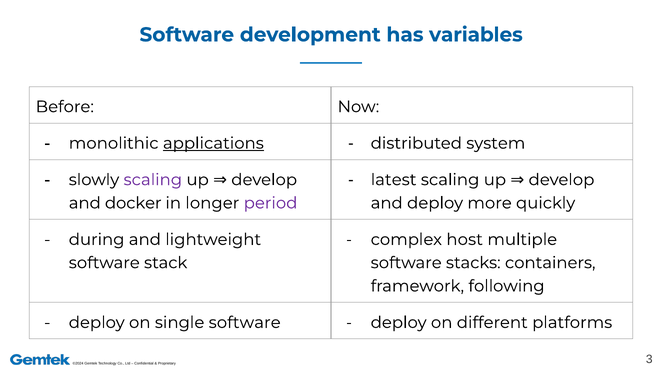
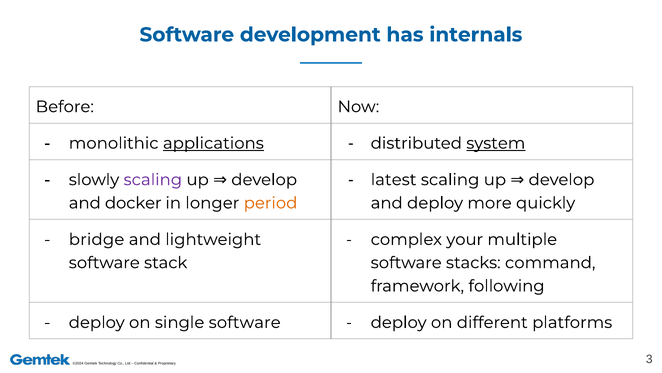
variables: variables -> internals
system underline: none -> present
period colour: purple -> orange
during: during -> bridge
host: host -> your
containers: containers -> command
